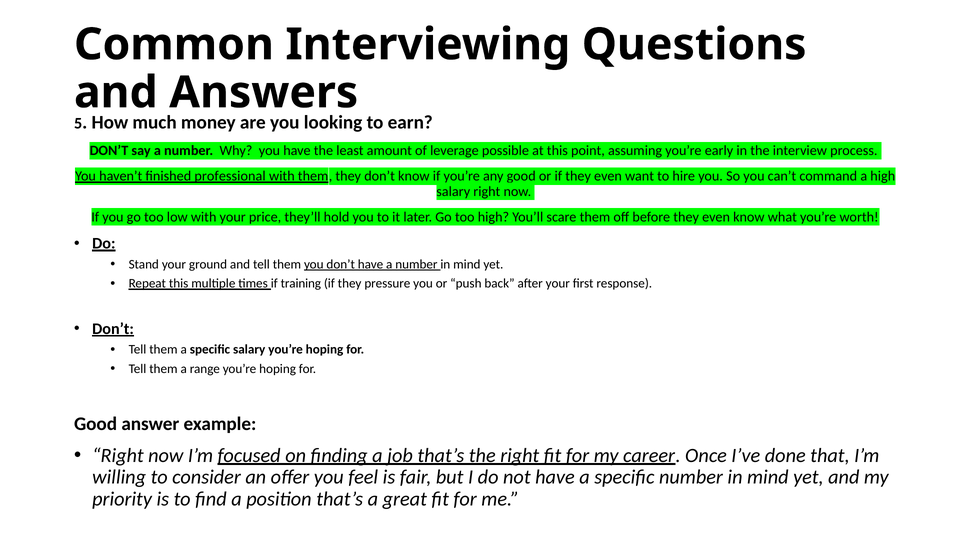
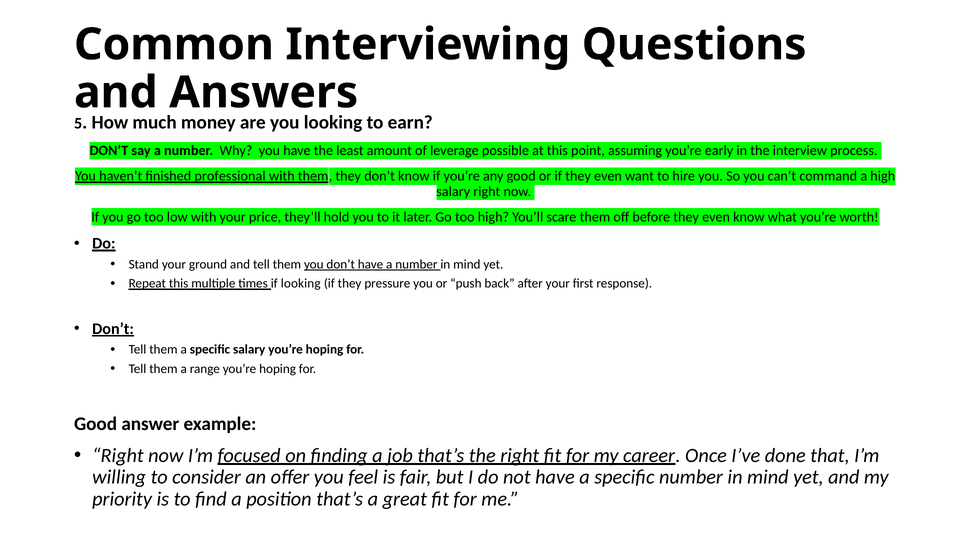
if training: training -> looking
